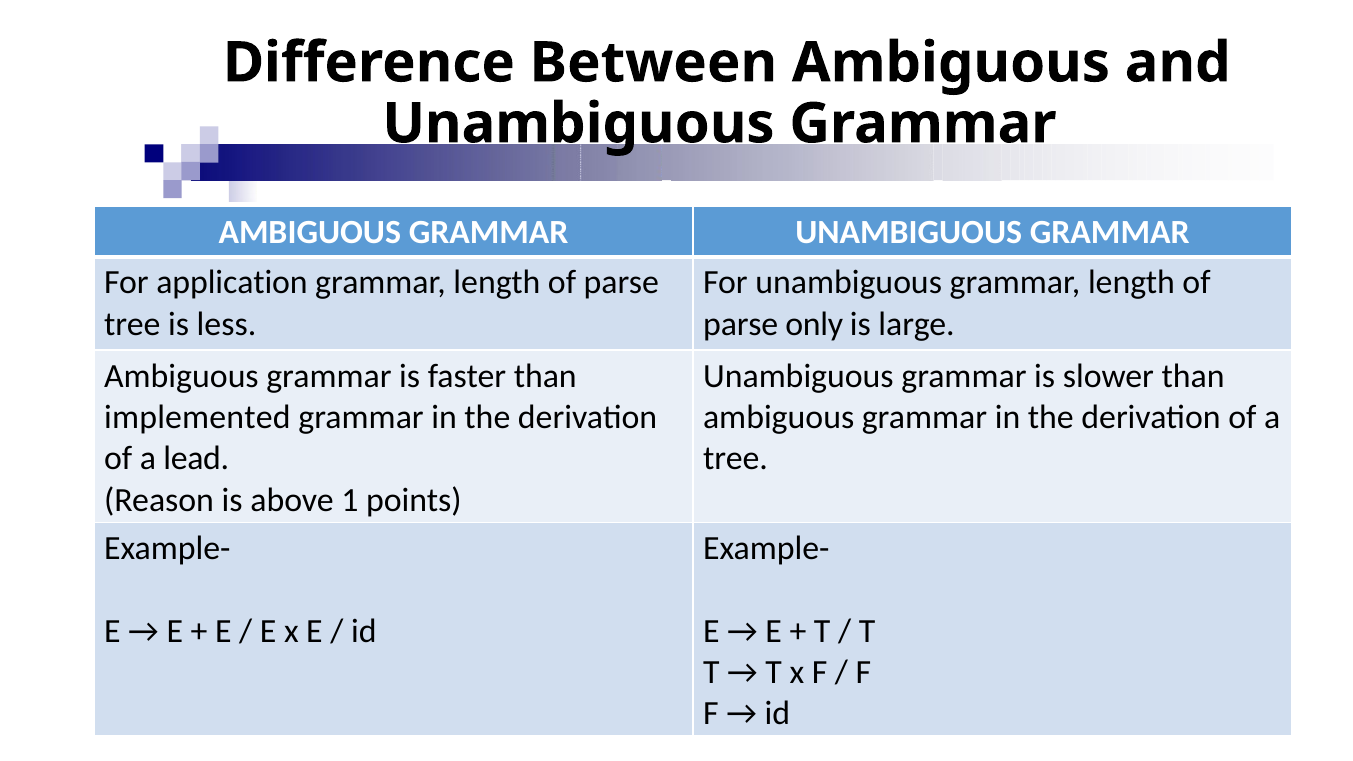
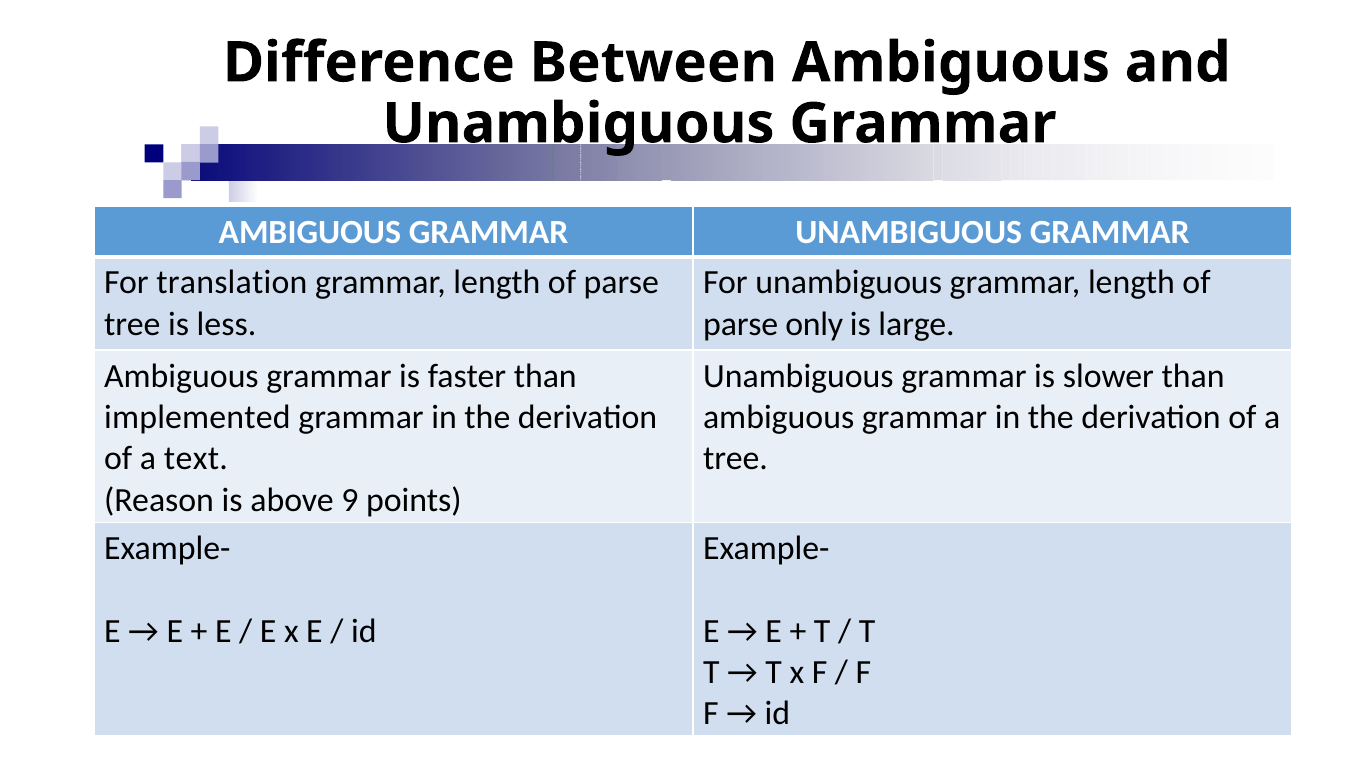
application: application -> translation
lead: lead -> text
1: 1 -> 9
